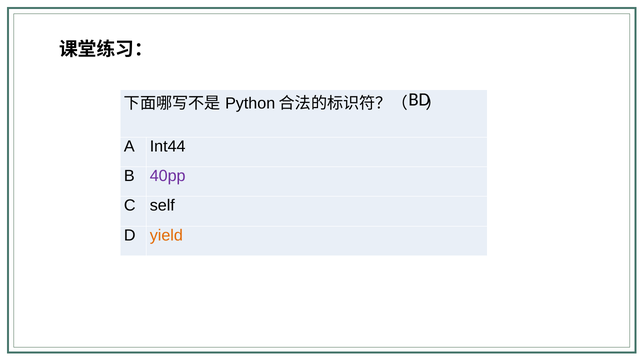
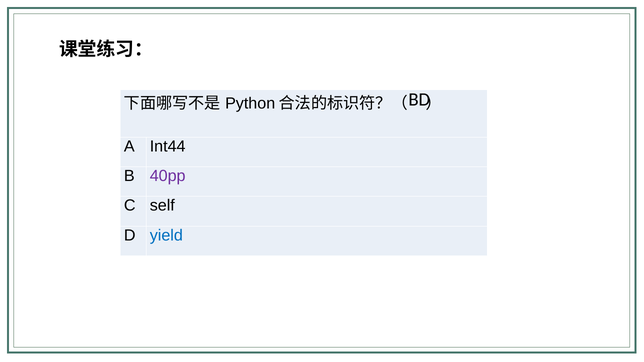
yield colour: orange -> blue
